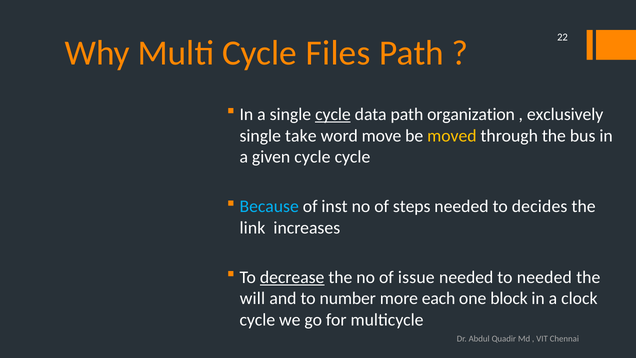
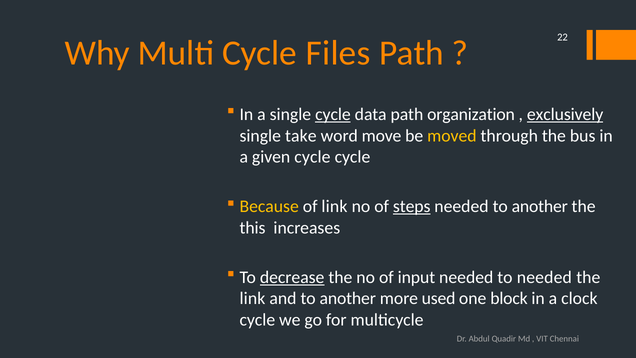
exclusively underline: none -> present
Because colour: light blue -> yellow
of inst: inst -> link
steps underline: none -> present
needed to decides: decides -> another
link: link -> this
issue: issue -> input
will at (252, 298): will -> link
and to number: number -> another
each: each -> used
